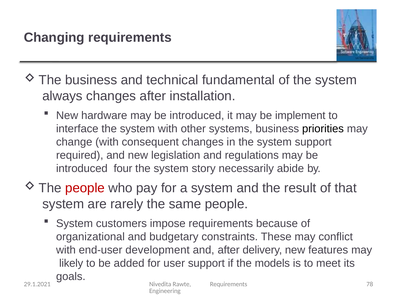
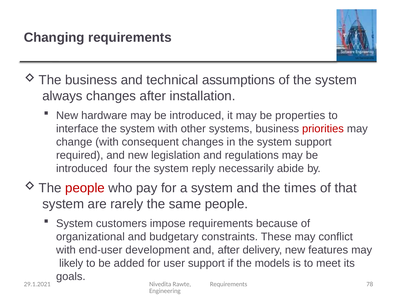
fundamental: fundamental -> assumptions
implement: implement -> properties
priorities colour: black -> red
story: story -> reply
result: result -> times
